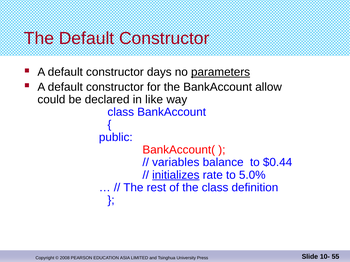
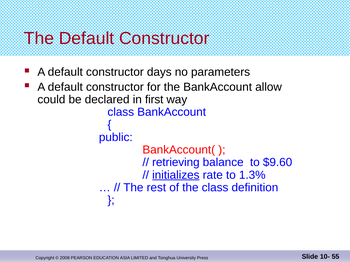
parameters underline: present -> none
like: like -> first
variables: variables -> retrieving
$0.44: $0.44 -> $9.60
5.0%: 5.0% -> 1.3%
